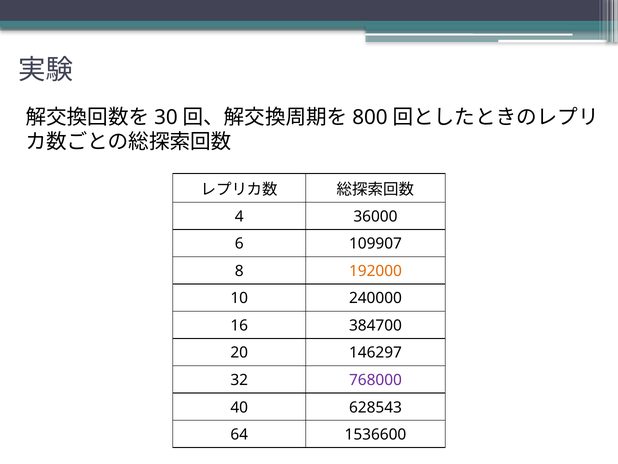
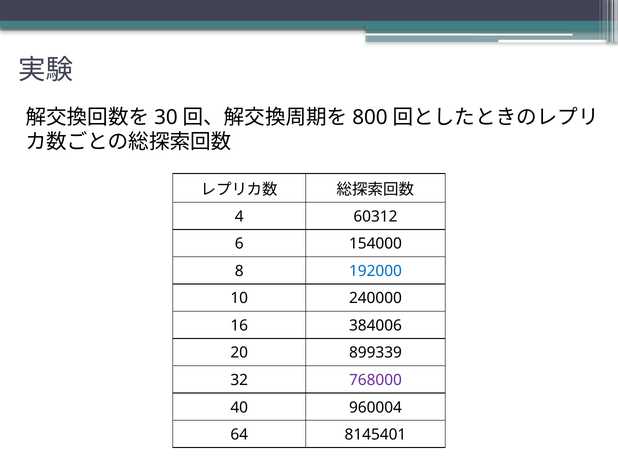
36000: 36000 -> 60312
109907: 109907 -> 154000
192000 colour: orange -> blue
384700: 384700 -> 384006
146297: 146297 -> 899339
628543: 628543 -> 960004
1536600: 1536600 -> 8145401
